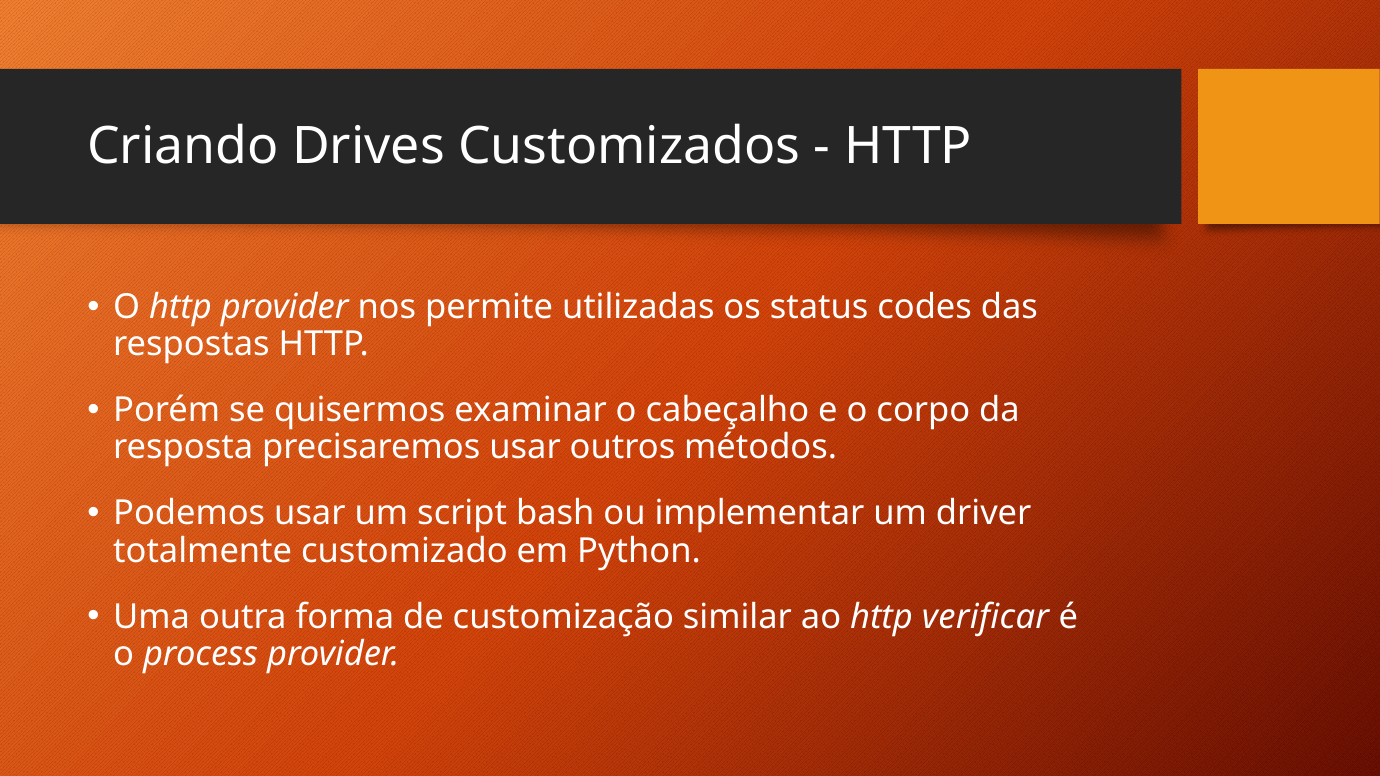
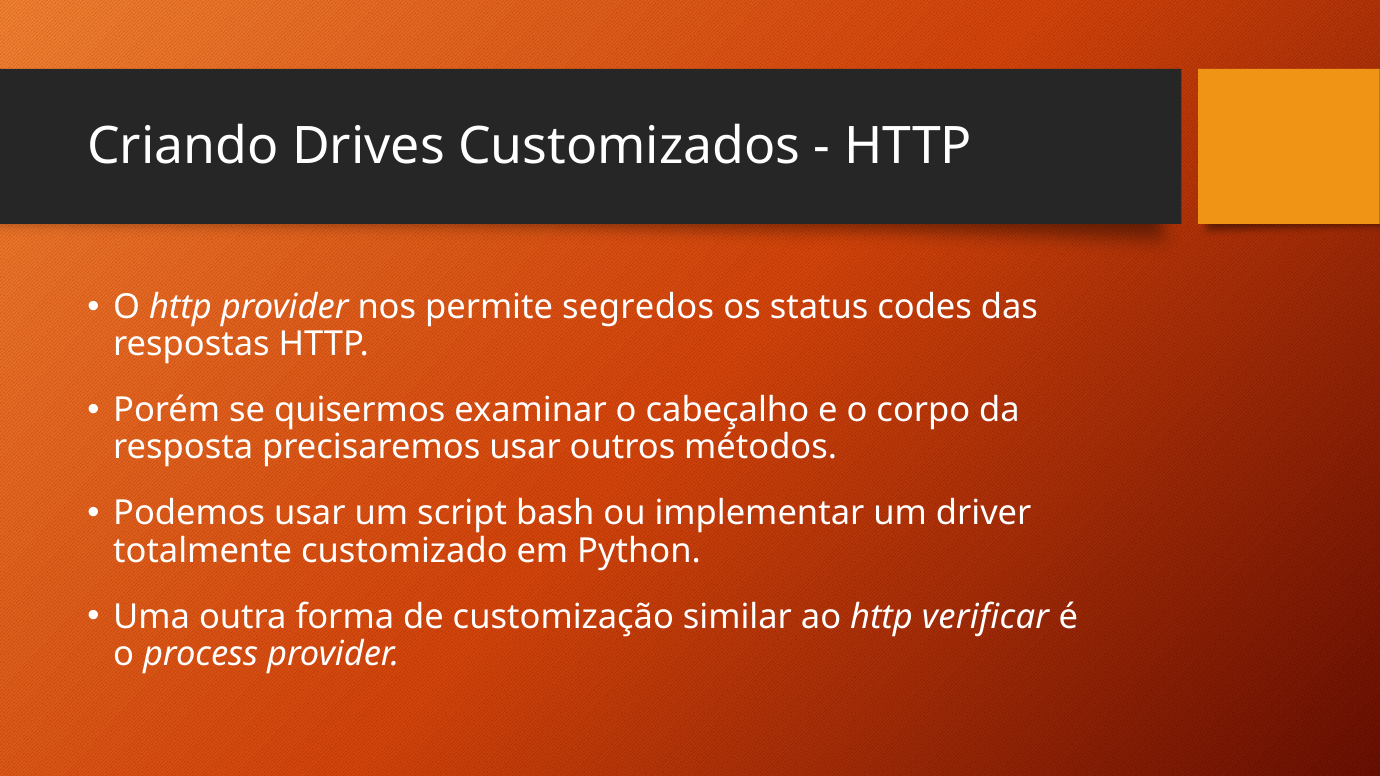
utilizadas: utilizadas -> segredos
